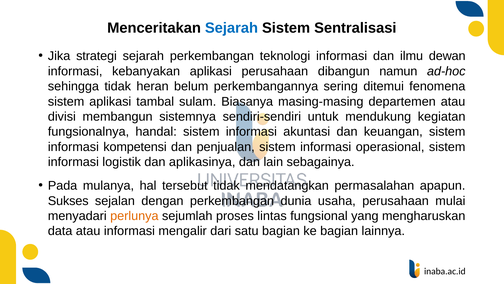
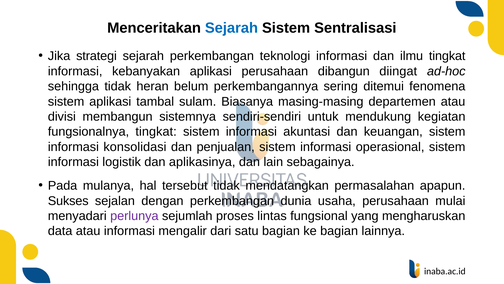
ilmu dewan: dewan -> tingkat
namun: namun -> diingat
fungsionalnya handal: handal -> tingkat
kompetensi: kompetensi -> konsolidasi
perlunya colour: orange -> purple
